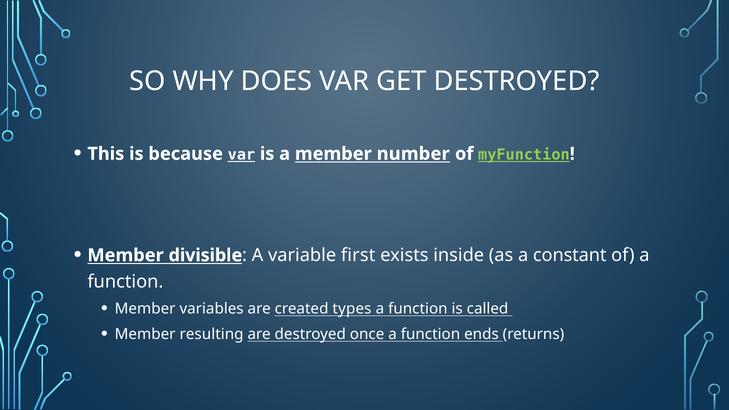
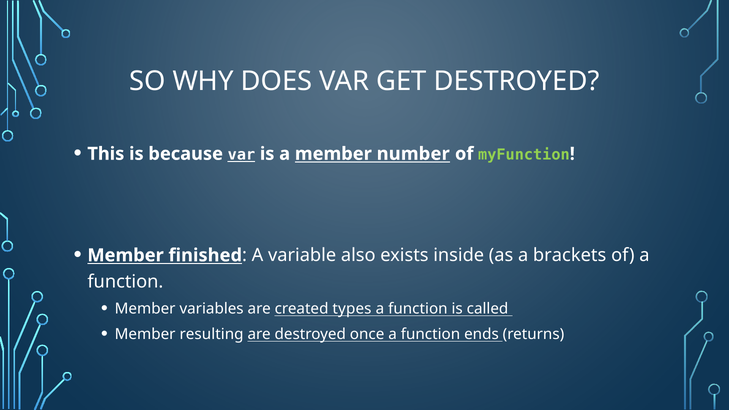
myFunction underline: present -> none
divisible: divisible -> finished
first: first -> also
constant: constant -> brackets
